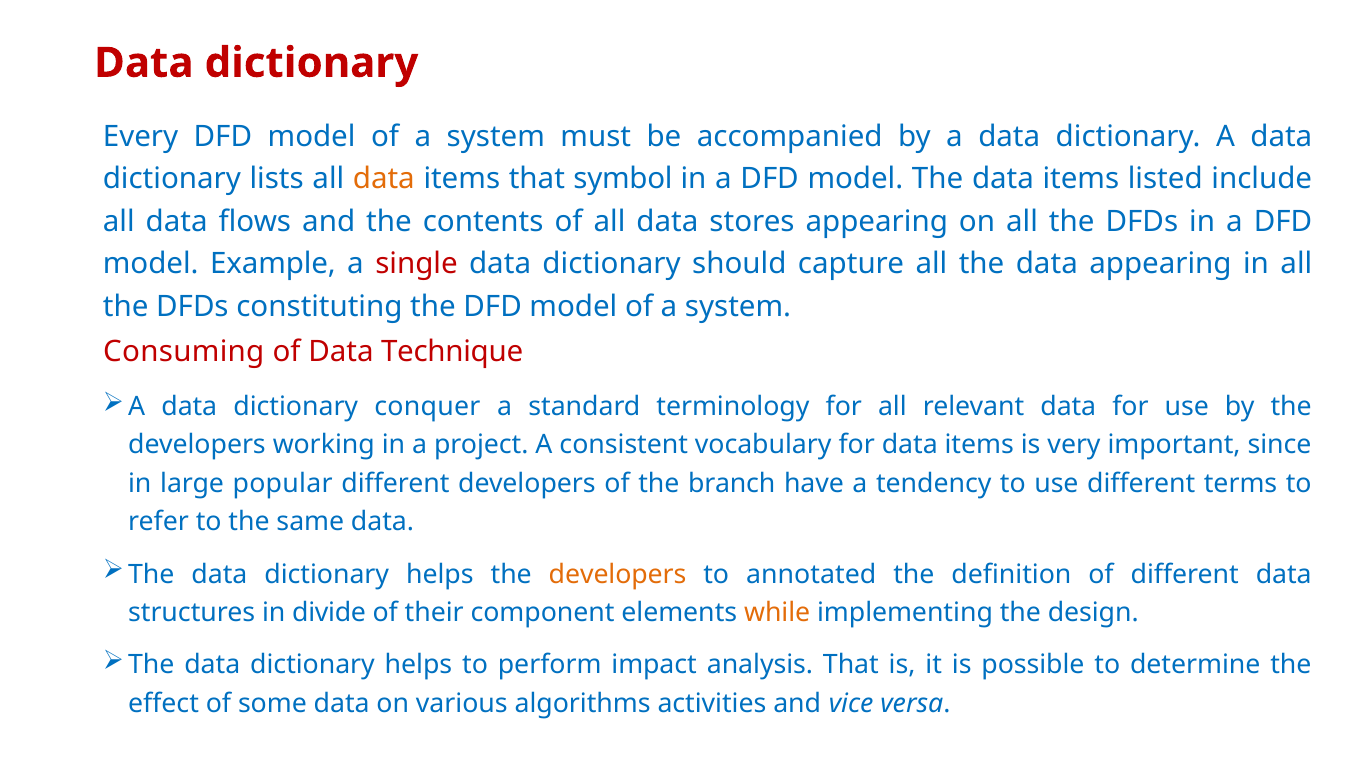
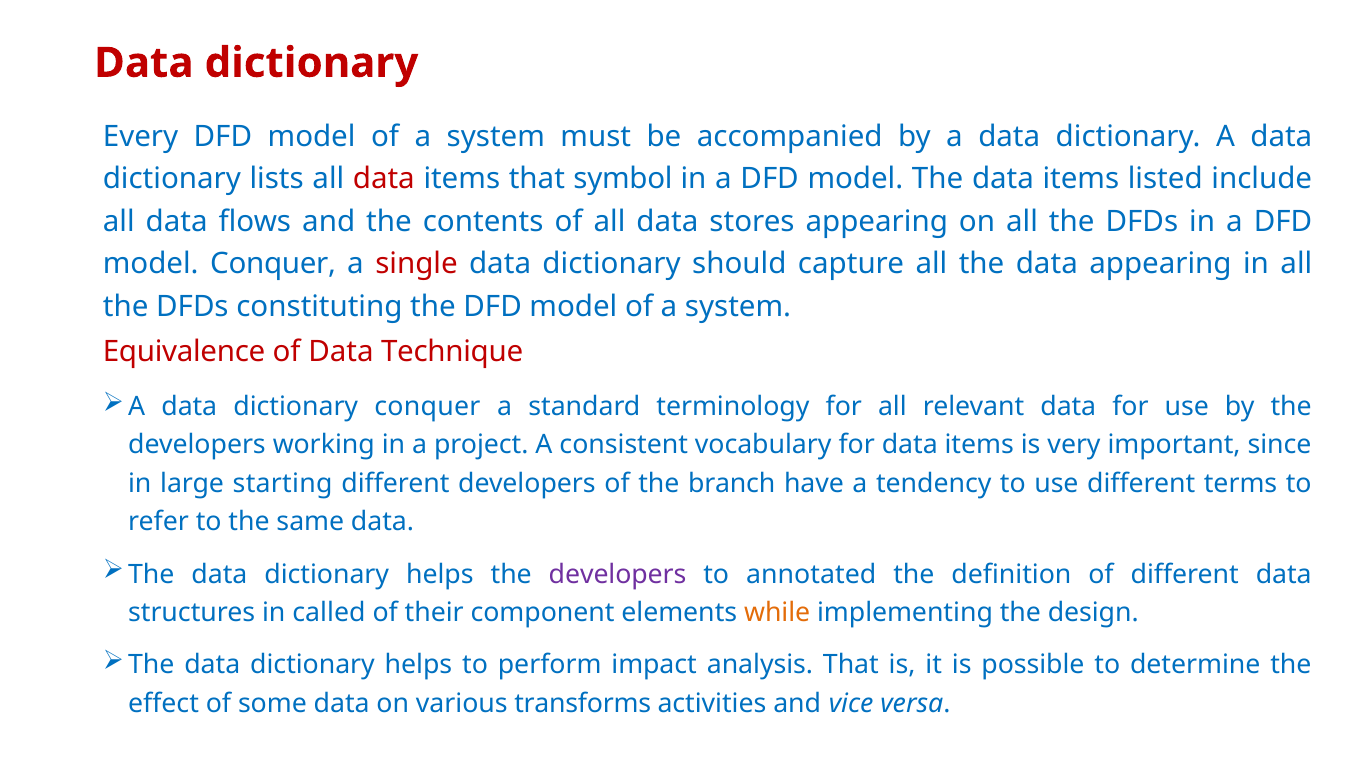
data at (384, 179) colour: orange -> red
model Example: Example -> Conquer
Consuming: Consuming -> Equivalence
popular: popular -> starting
developers at (618, 574) colour: orange -> purple
divide: divide -> called
algorithms: algorithms -> transforms
